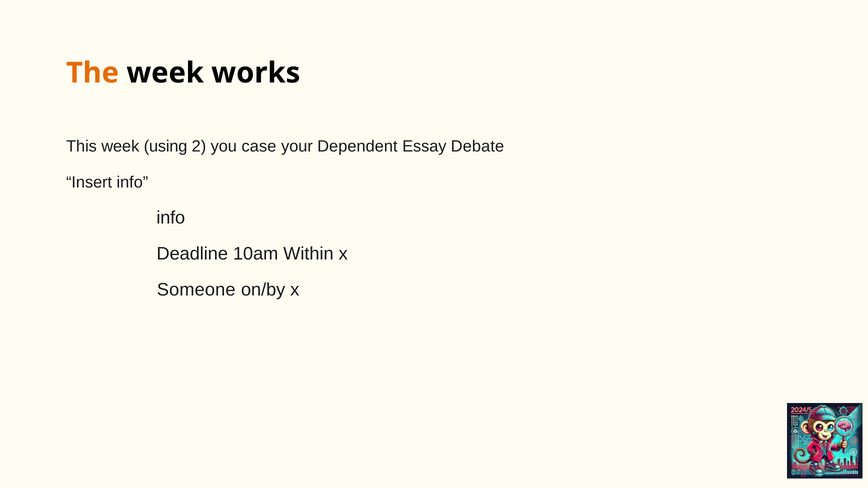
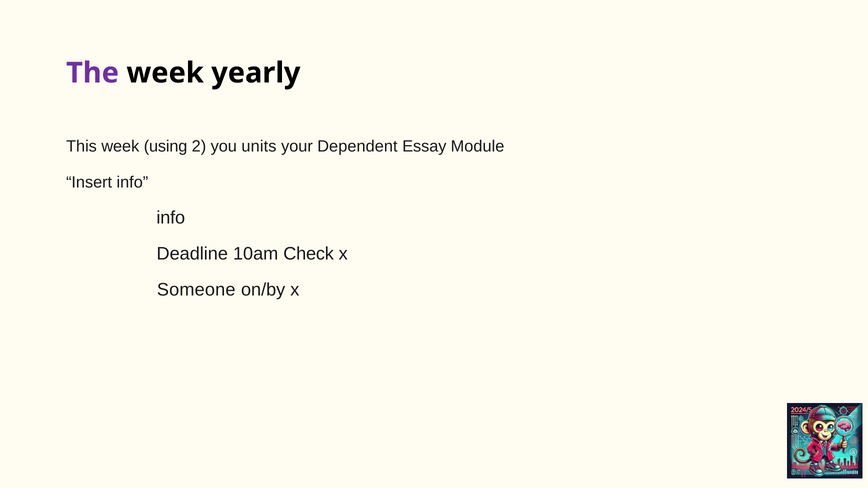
The colour: orange -> purple
works: works -> yearly
case: case -> units
Debate: Debate -> Module
Within: Within -> Check
